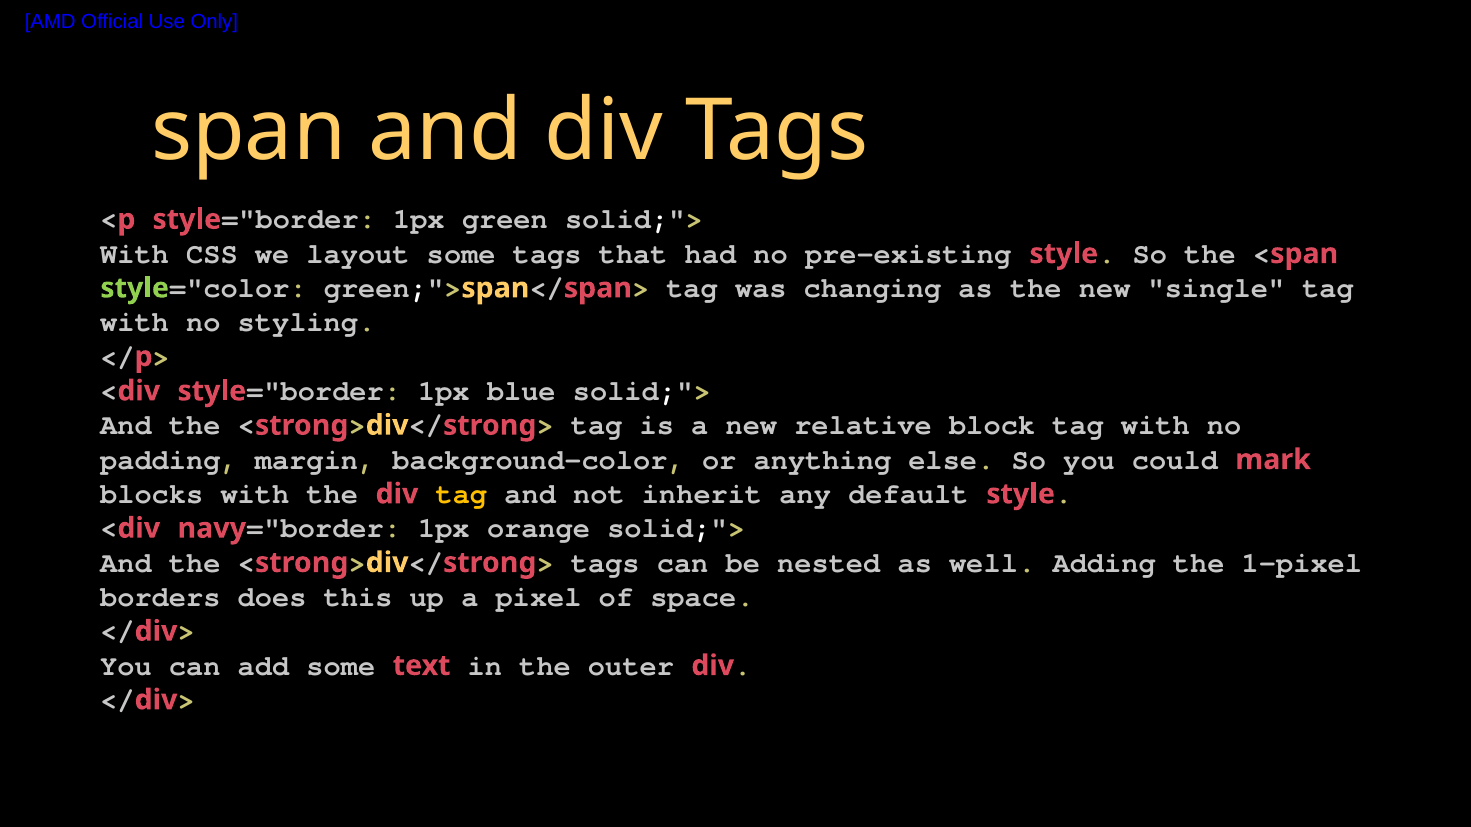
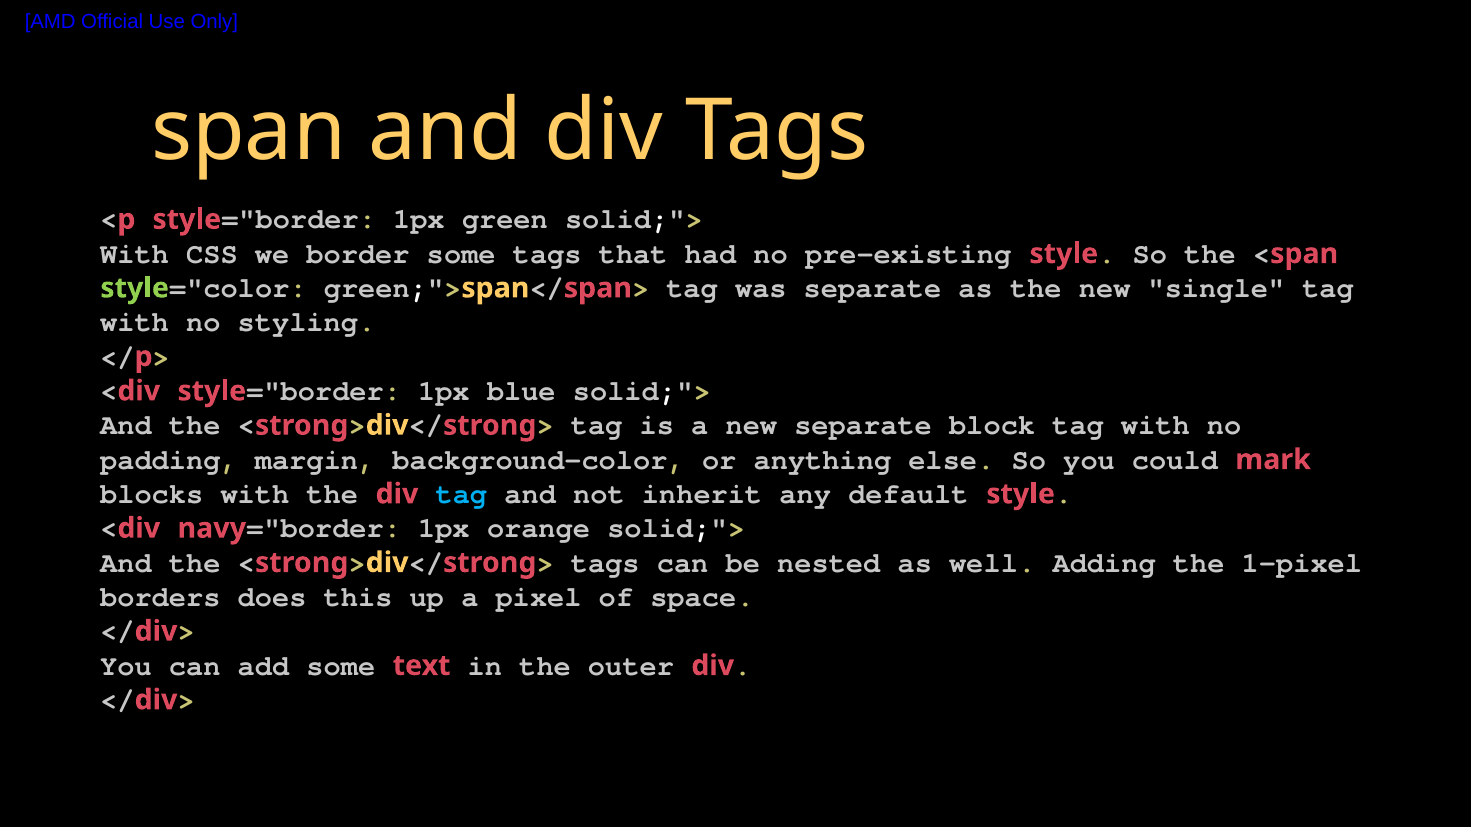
layout: layout -> border
was changing: changing -> separate
new relative: relative -> separate
tag at (461, 494) colour: yellow -> light blue
